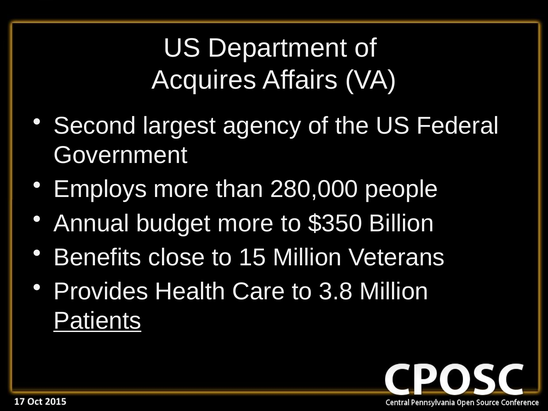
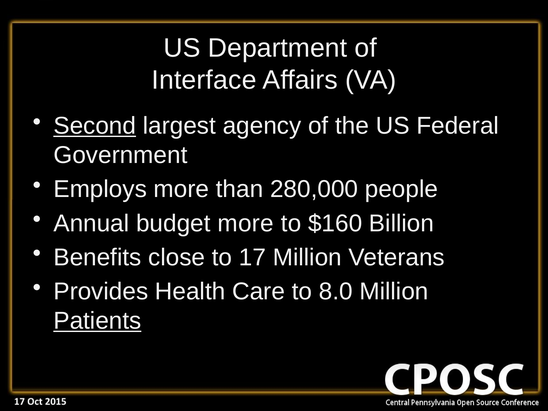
Acquires: Acquires -> Interface
Second underline: none -> present
$350: $350 -> $160
15: 15 -> 17
3.8: 3.8 -> 8.0
